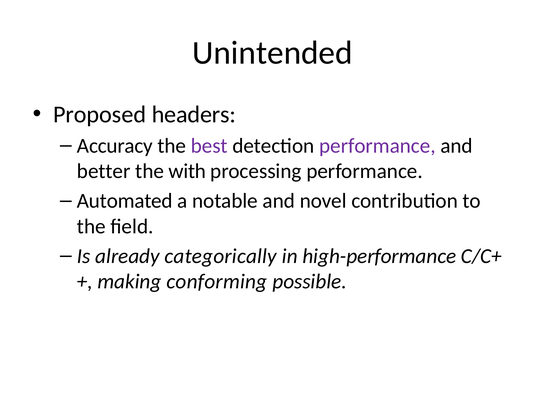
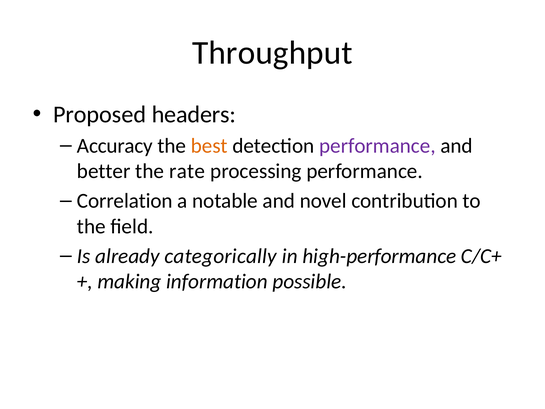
Unintended: Unintended -> Throughput
best colour: purple -> orange
with: with -> rate
Automated: Automated -> Correlation
conforming: conforming -> information
